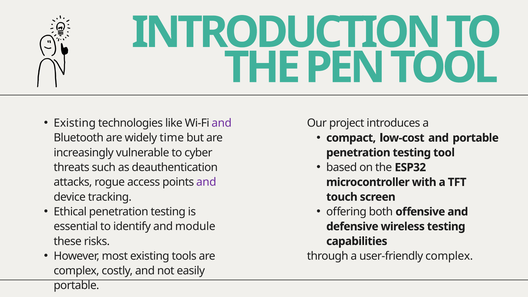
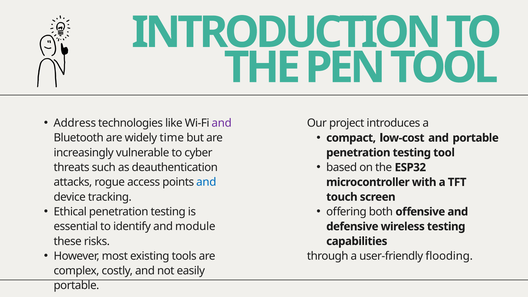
Existing at (75, 123): Existing -> Address
and at (206, 182) colour: purple -> blue
user-friendly complex: complex -> flooding
